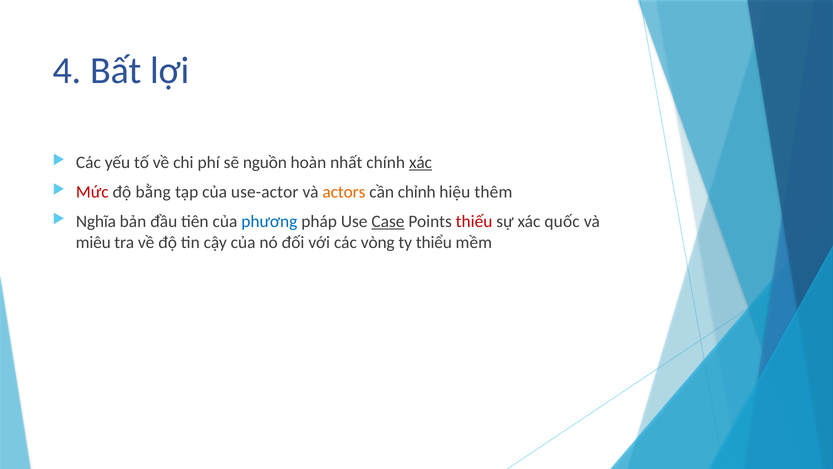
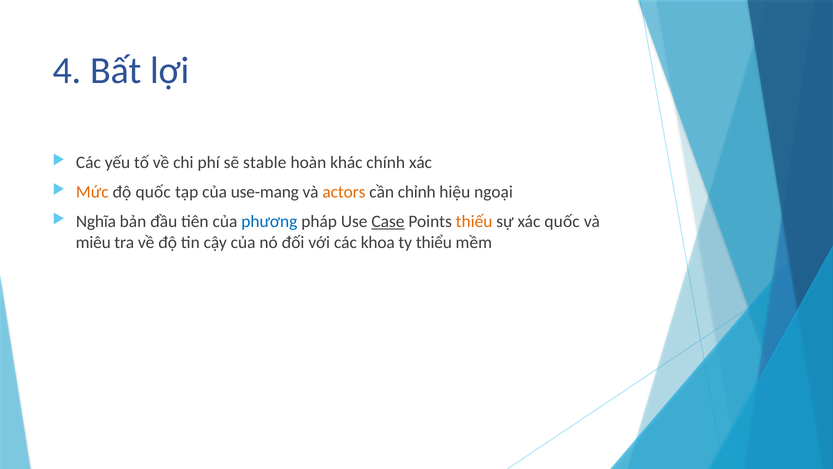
nguồn: nguồn -> stable
nhất: nhất -> khác
xác at (420, 162) underline: present -> none
Mức colour: red -> orange
độ bằng: bằng -> quốc
use-actor: use-actor -> use-mang
thêm: thêm -> ngoại
thiếu colour: red -> orange
vòng: vòng -> khoa
